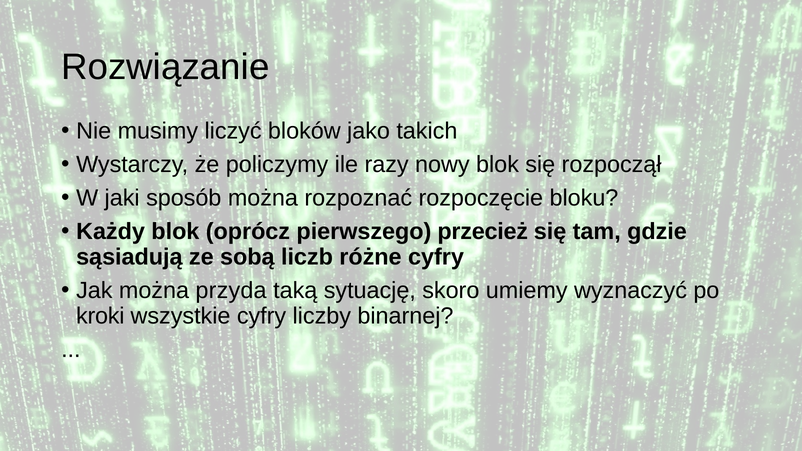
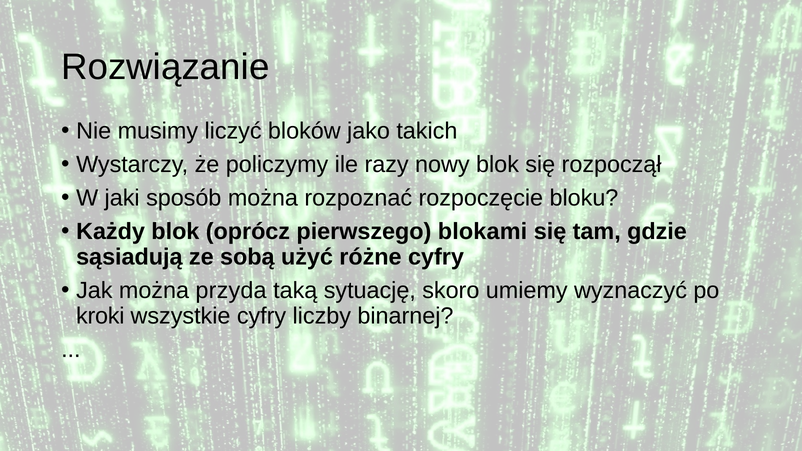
przecież: przecież -> blokami
liczb: liczb -> użyć
